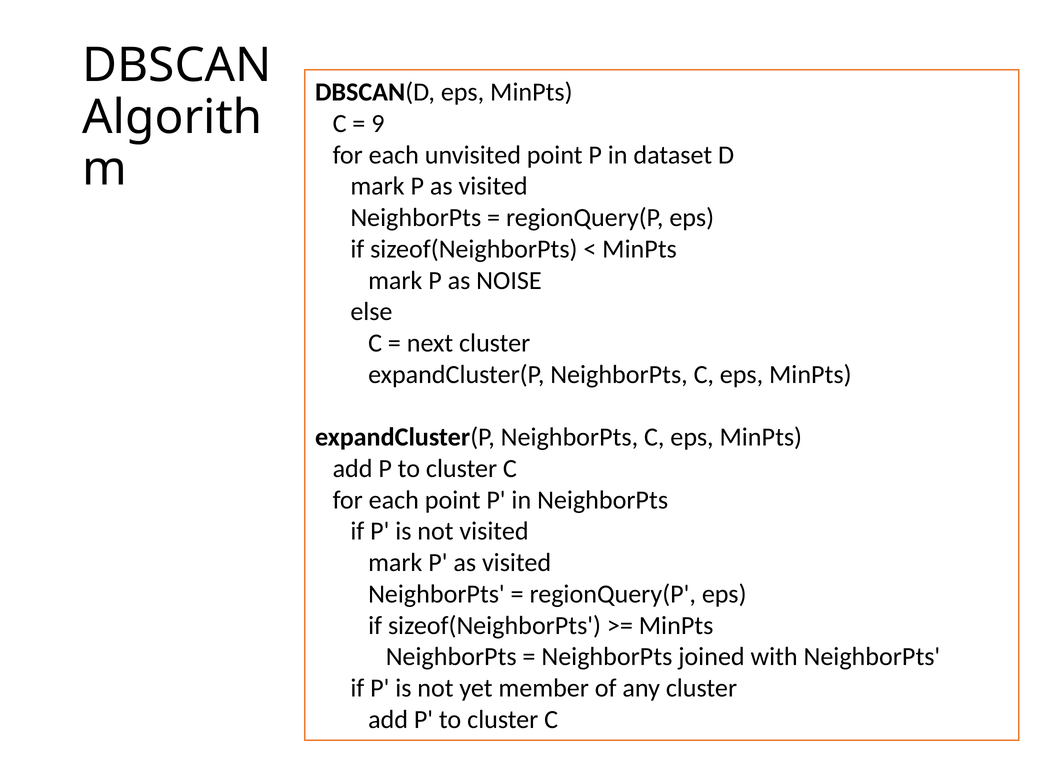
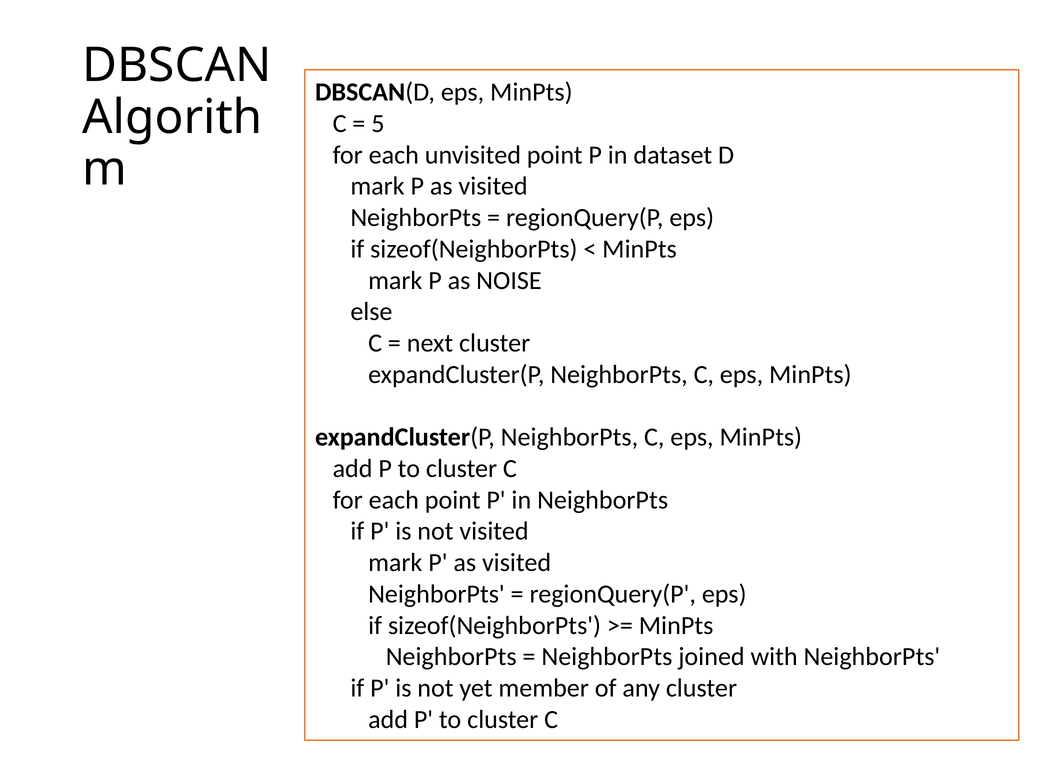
9: 9 -> 5
